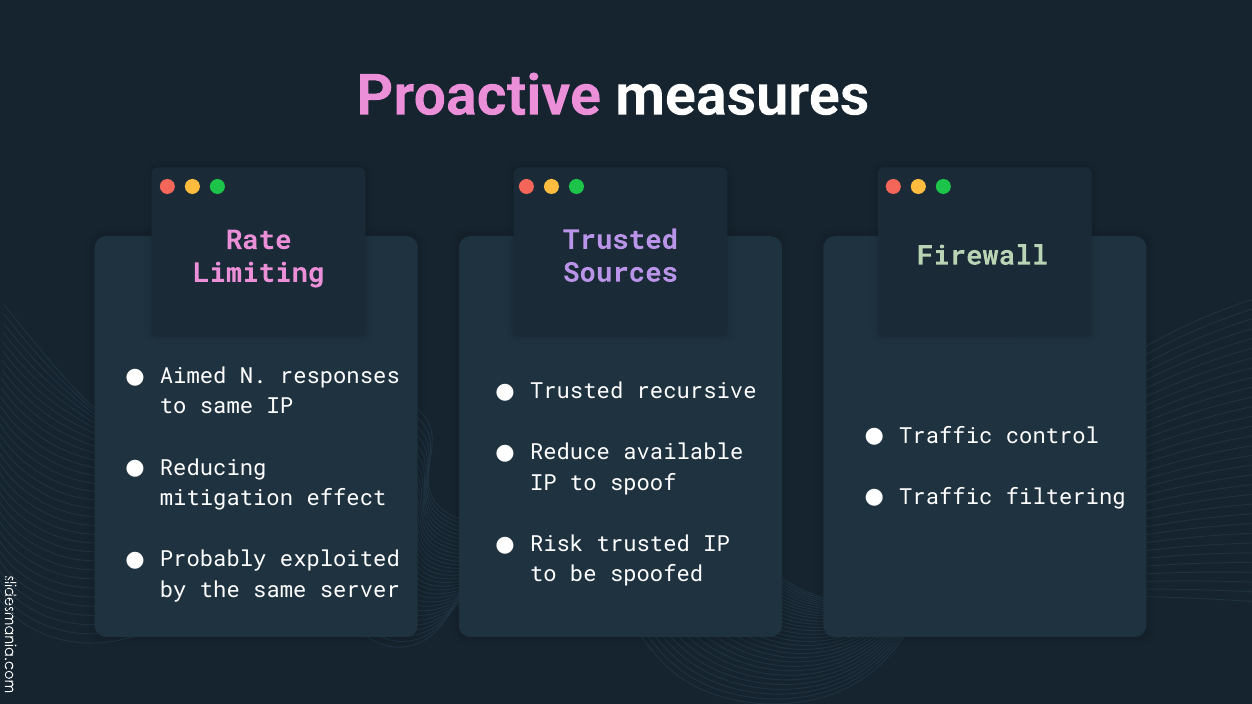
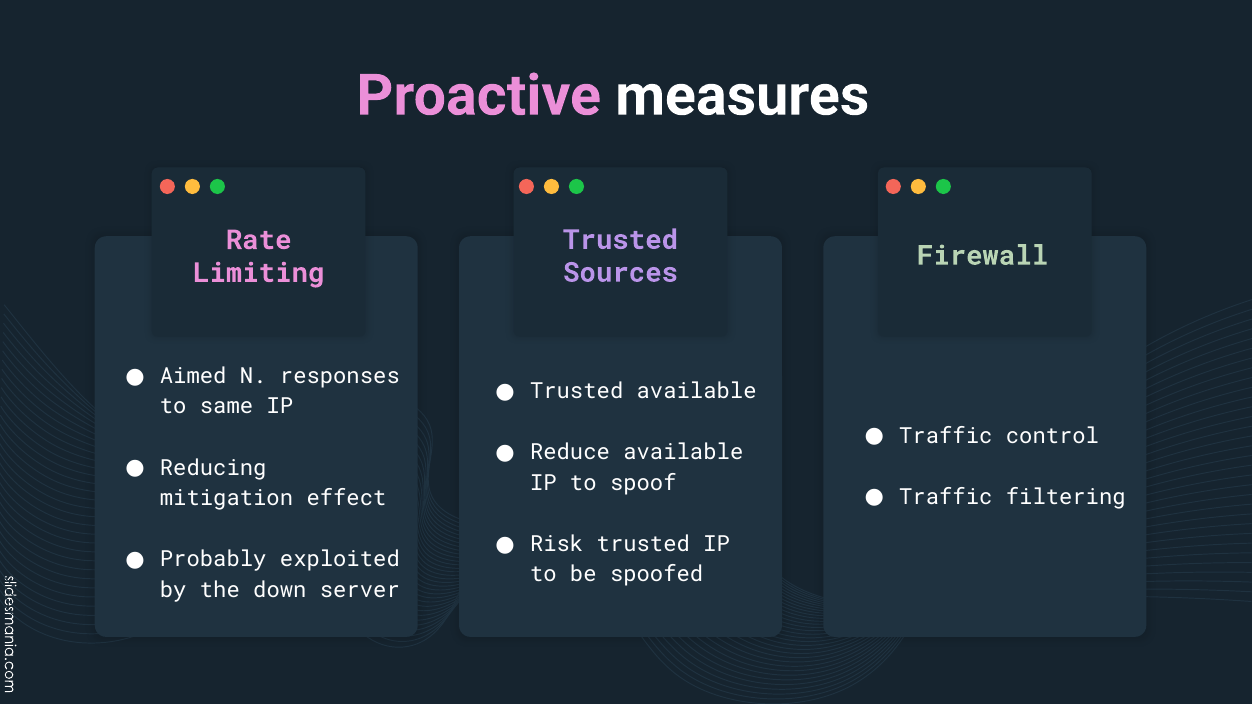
Trusted recursive: recursive -> available
the same: same -> down
